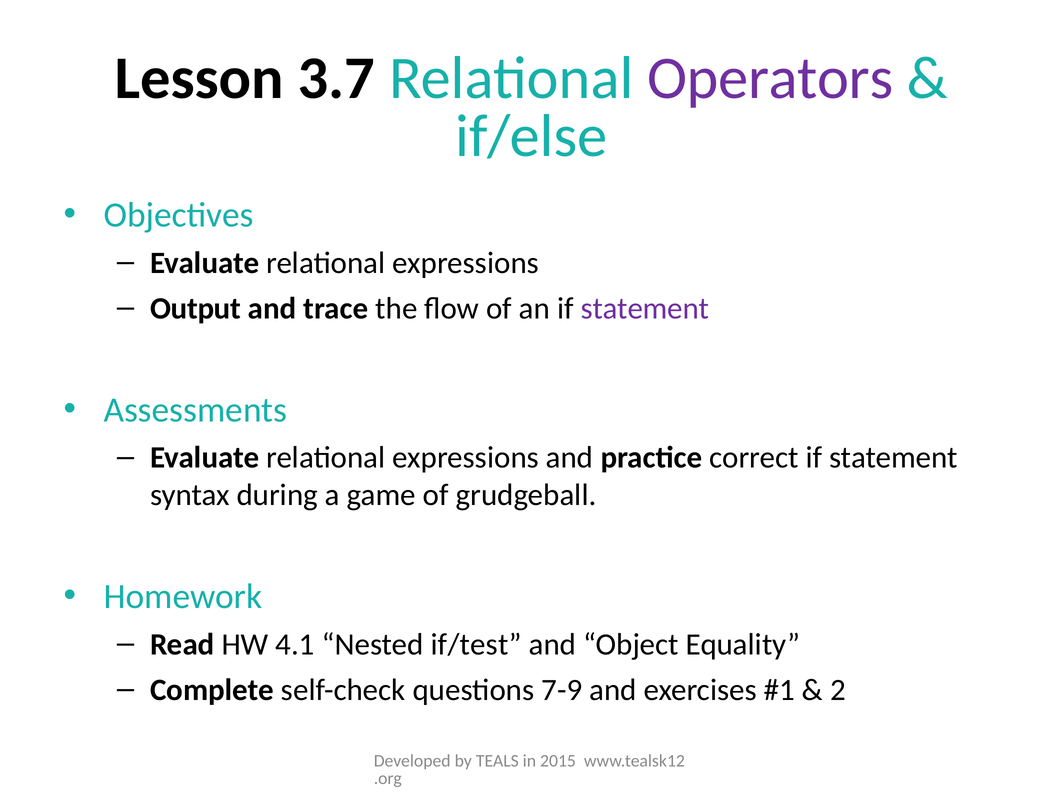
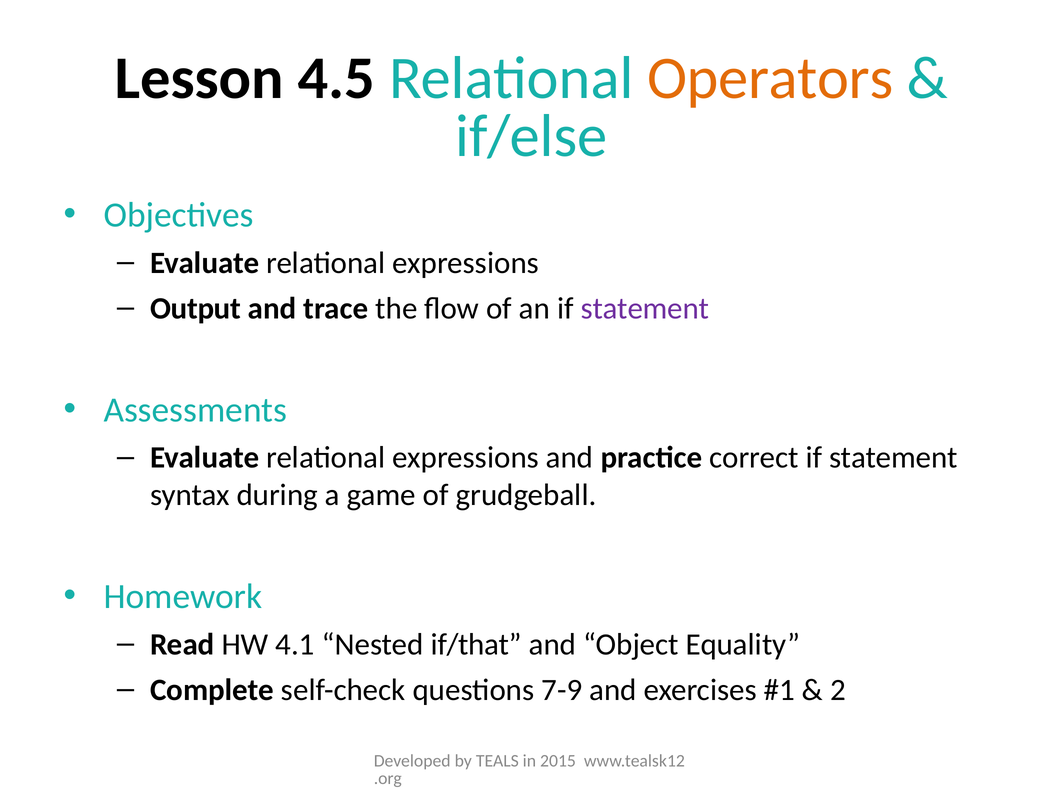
3.7: 3.7 -> 4.5
Operators colour: purple -> orange
if/test: if/test -> if/that
